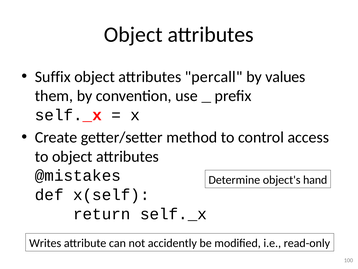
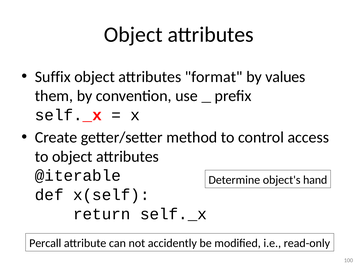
percall: percall -> format
@mistakes: @mistakes -> @iterable
Writes: Writes -> Percall
